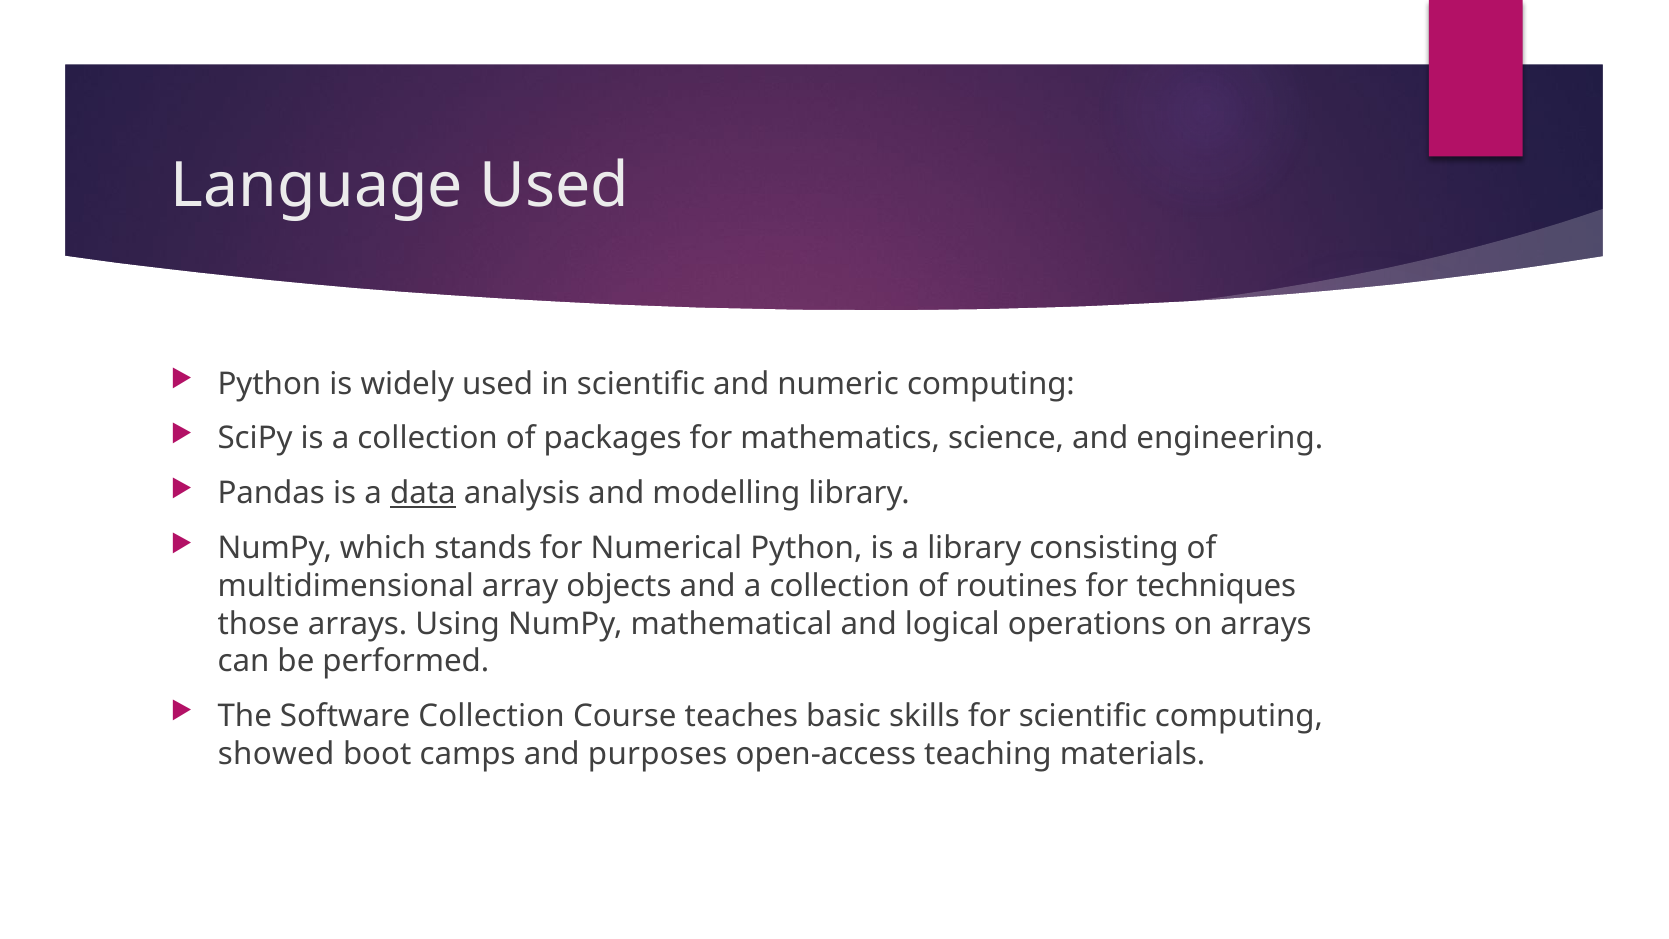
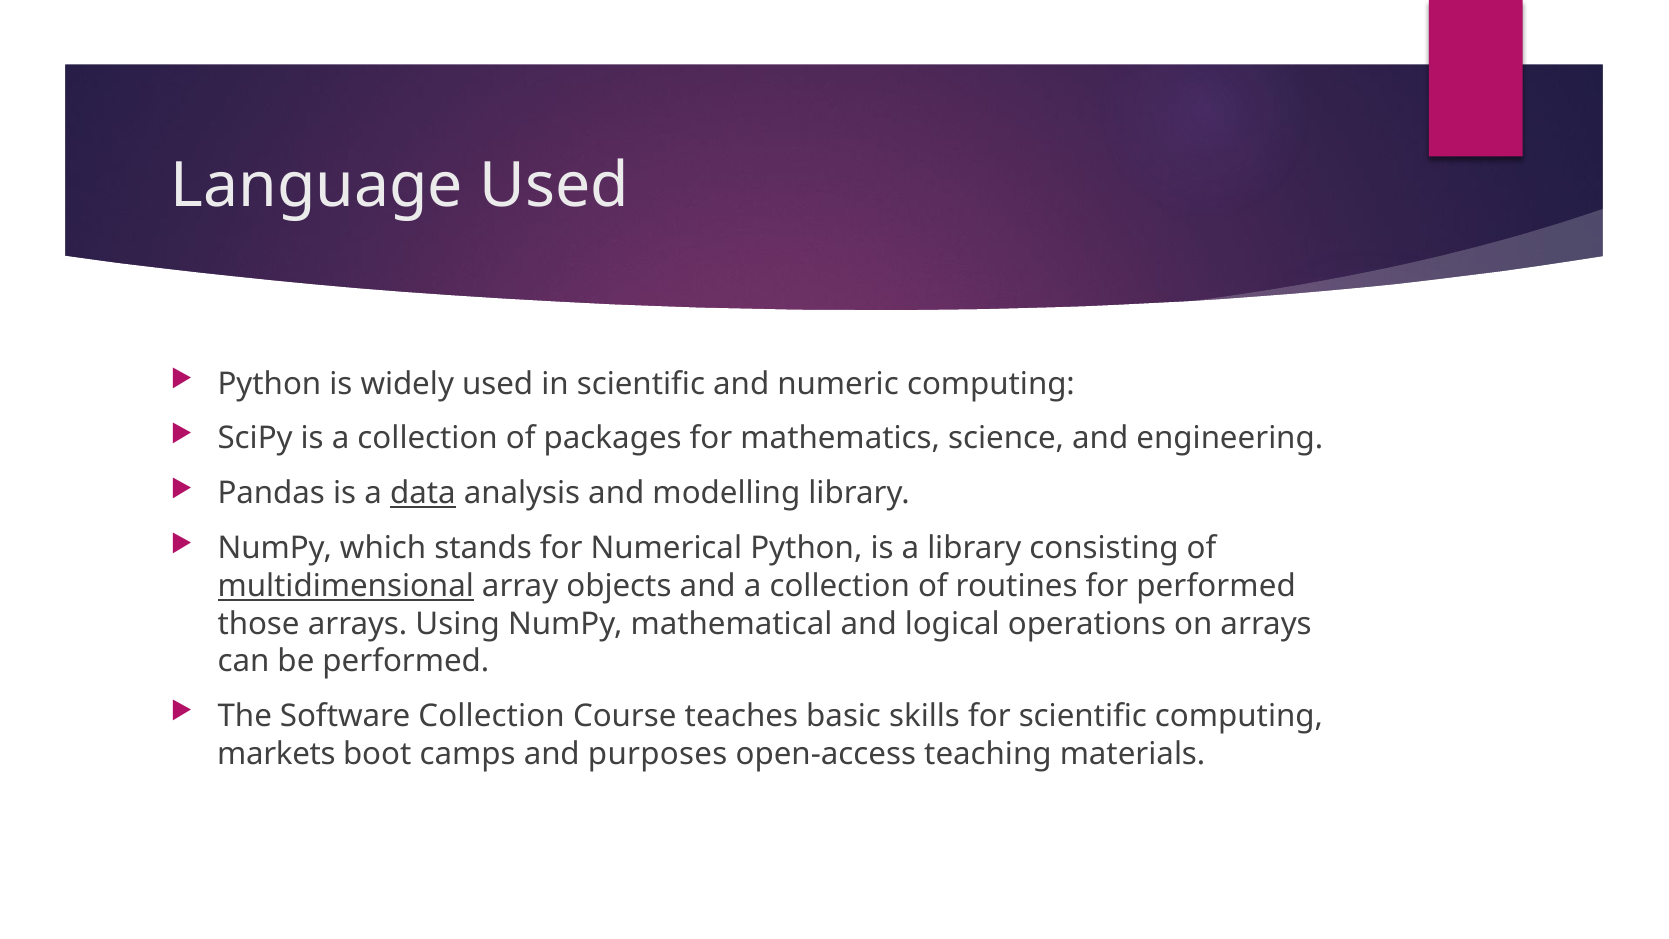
multidimensional underline: none -> present
for techniques: techniques -> performed
showed: showed -> markets
